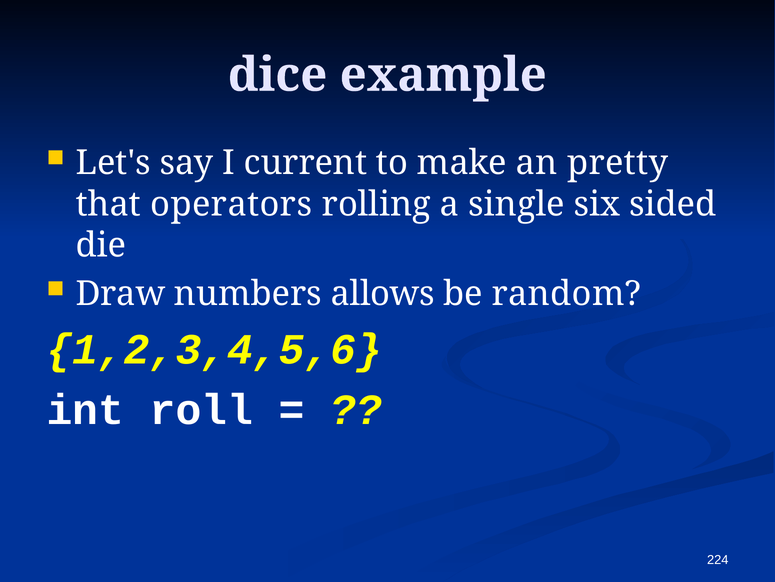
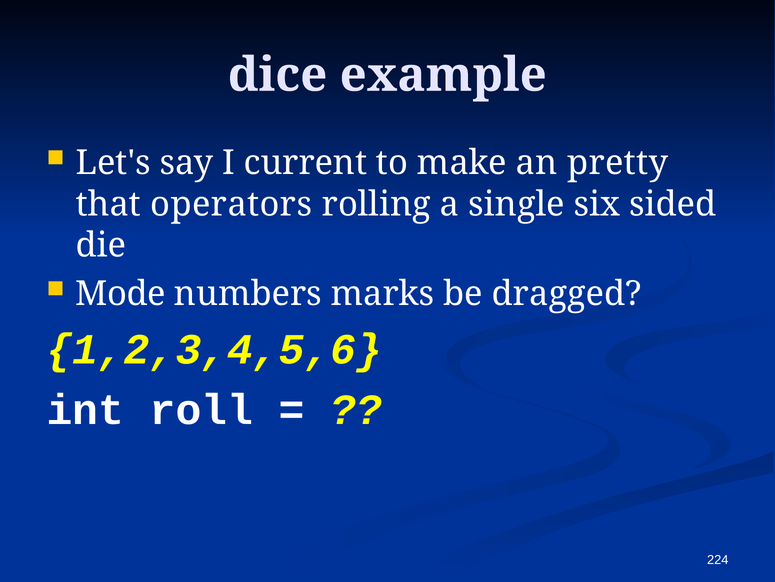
Draw: Draw -> Mode
allows: allows -> marks
random: random -> dragged
